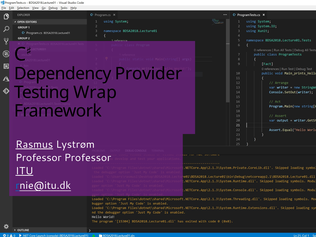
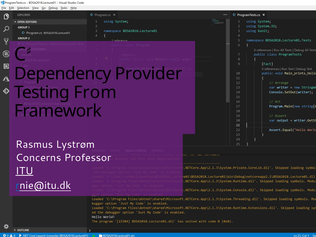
Wrap: Wrap -> From
Rasmus underline: present -> none
Professor at (38, 158): Professor -> Concerns
